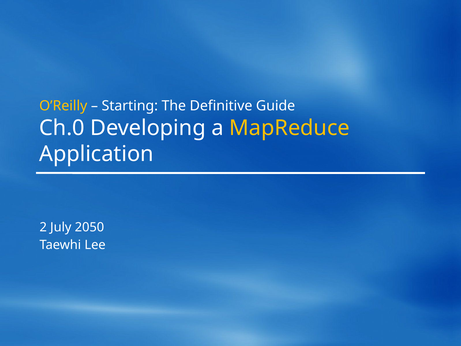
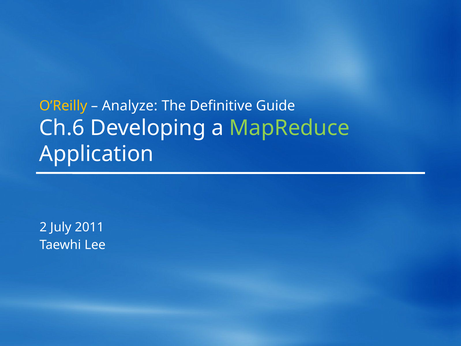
Starting: Starting -> Analyze
Ch.0: Ch.0 -> Ch.6
MapReduce colour: yellow -> light green
2050: 2050 -> 2011
